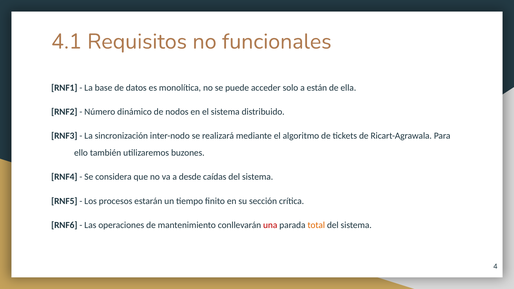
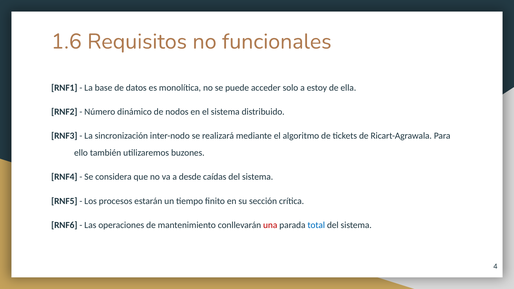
4.1: 4.1 -> 1.6
están: están -> estoy
total colour: orange -> blue
